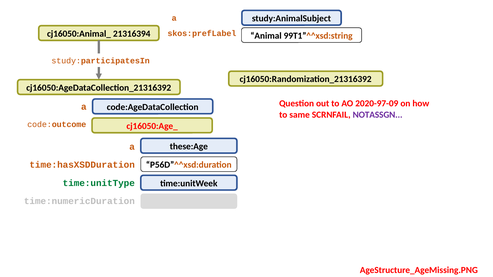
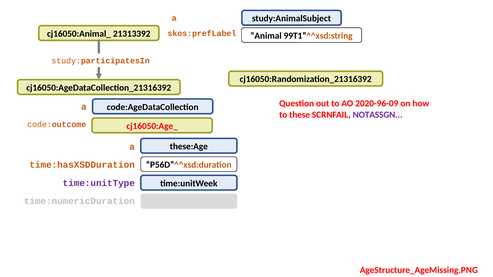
21316394: 21316394 -> 21313392
2020-97-09: 2020-97-09 -> 2020-96-09
same: same -> these
time:unitType colour: green -> purple
